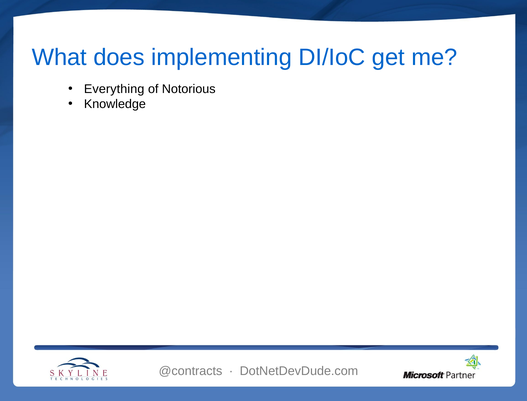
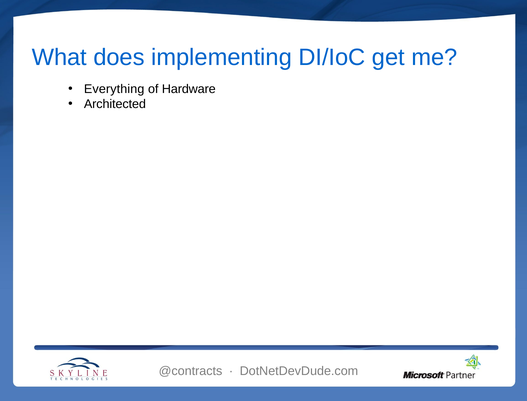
Notorious: Notorious -> Hardware
Knowledge: Knowledge -> Architected
